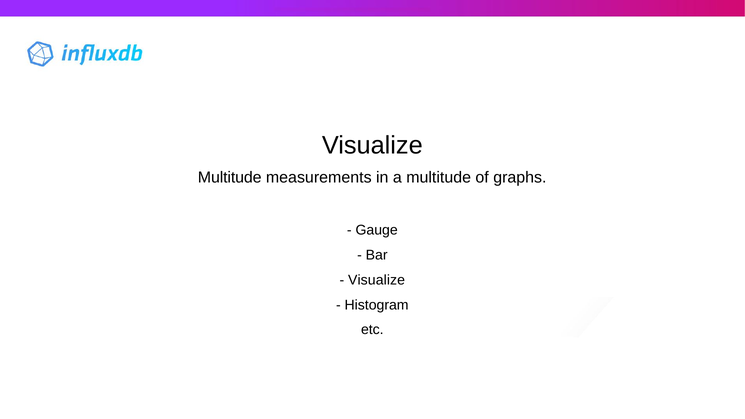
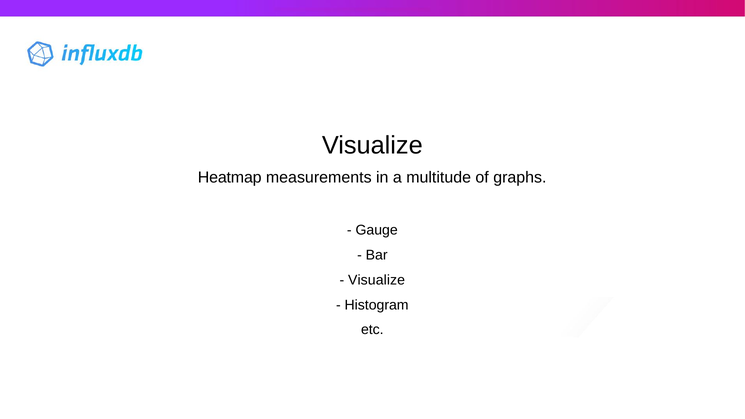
Multitude at (230, 177): Multitude -> Heatmap
